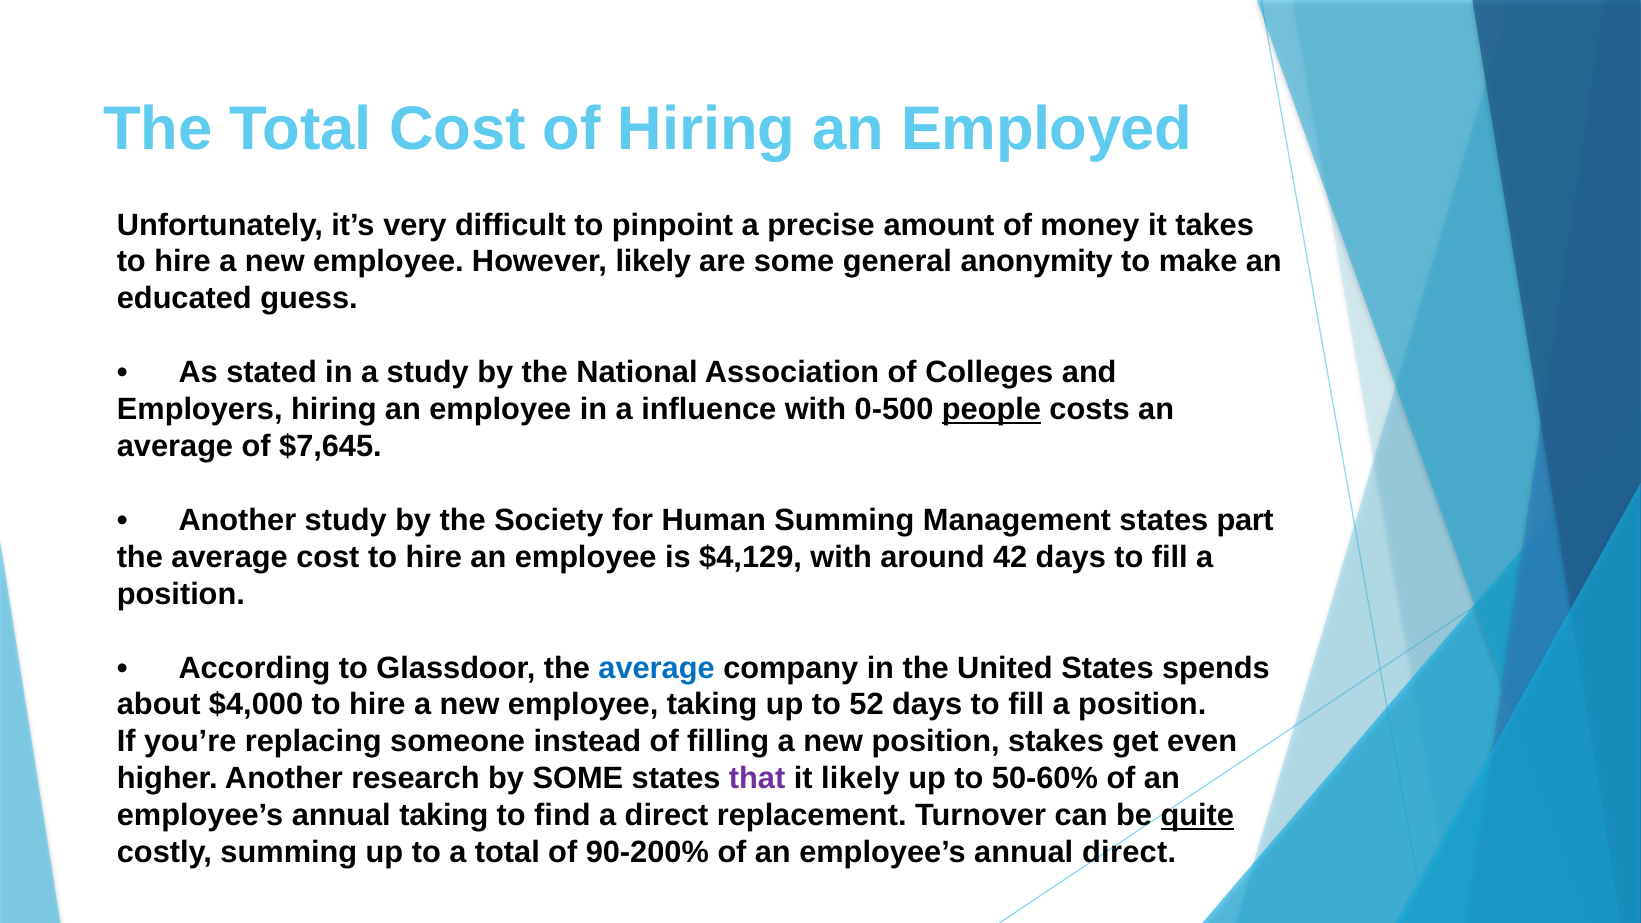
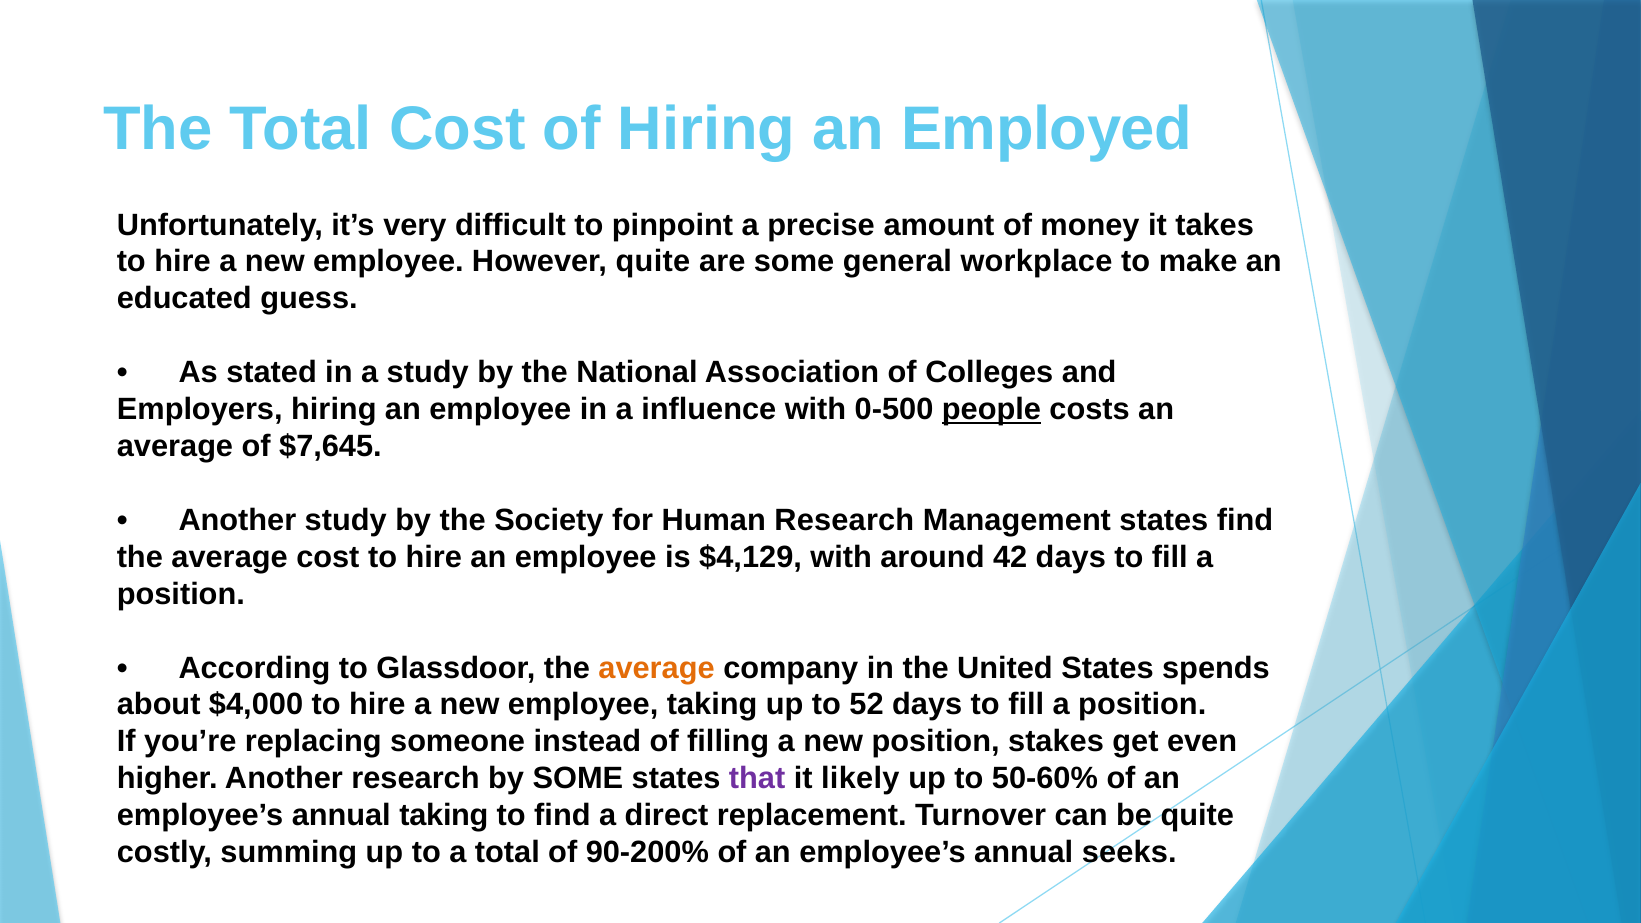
However likely: likely -> quite
anonymity: anonymity -> workplace
Human Summing: Summing -> Research
states part: part -> find
average at (657, 668) colour: blue -> orange
quite at (1197, 816) underline: present -> none
annual direct: direct -> seeks
